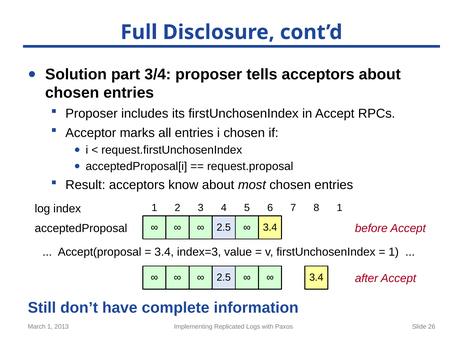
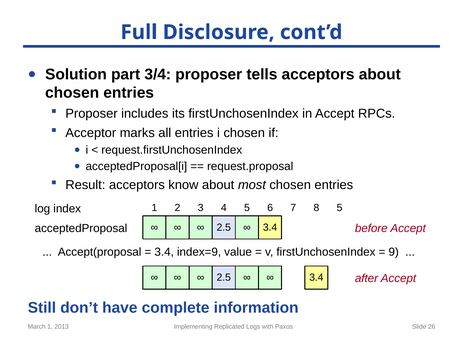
8 1: 1 -> 5
index=3: index=3 -> index=9
1 at (394, 252): 1 -> 9
